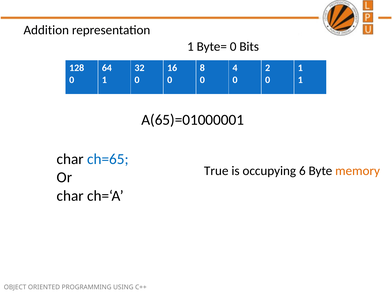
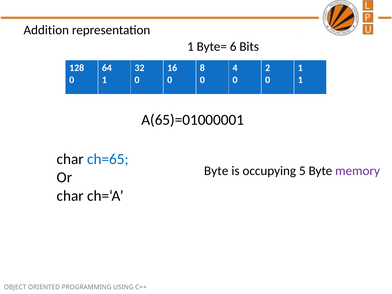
Byte= 0: 0 -> 6
True at (216, 171): True -> Byte
6: 6 -> 5
memory colour: orange -> purple
